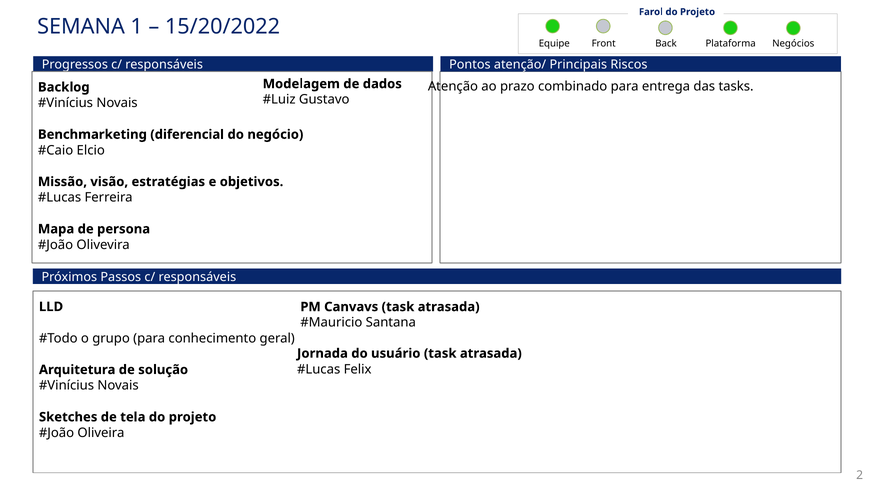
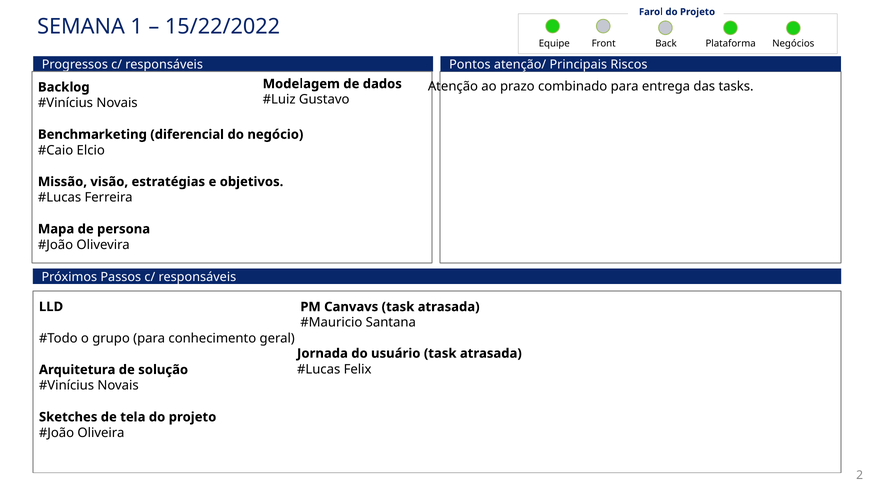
15/20/2022: 15/20/2022 -> 15/22/2022
